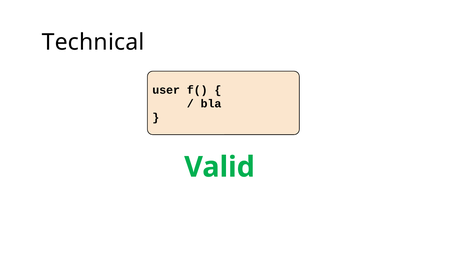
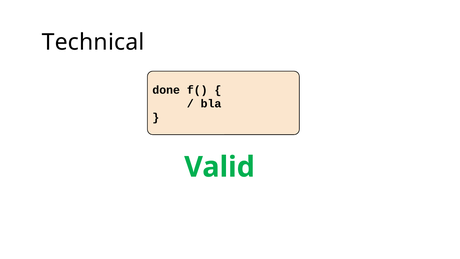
user: user -> done
